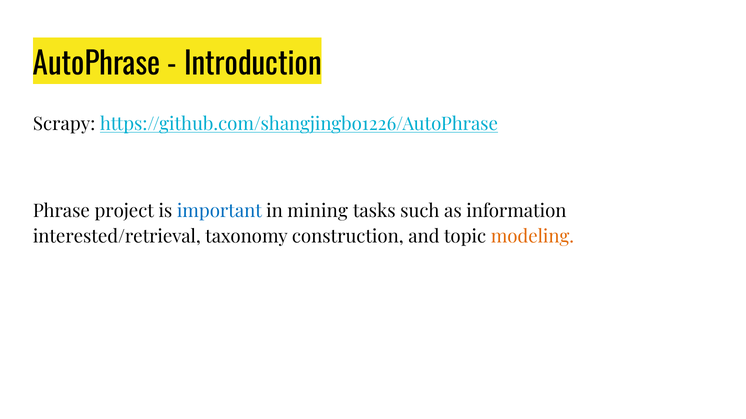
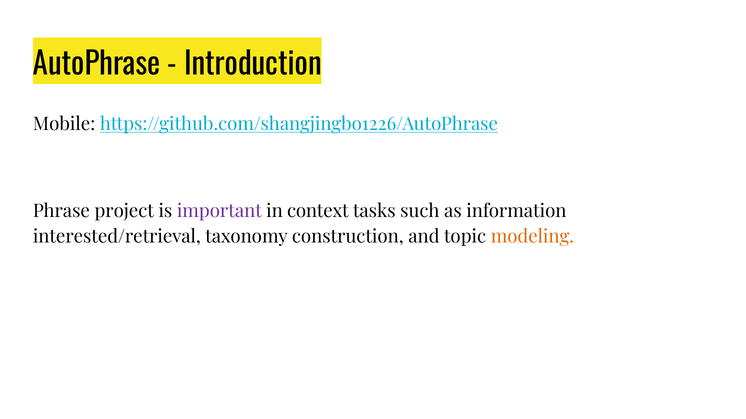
Scrapy: Scrapy -> Mobile
important colour: blue -> purple
mining: mining -> context
